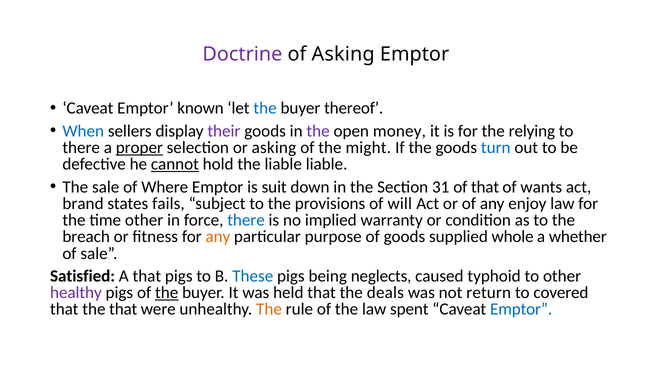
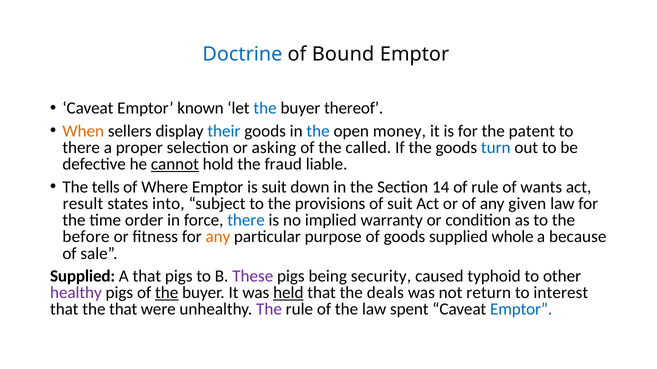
Doctrine colour: purple -> blue
of Asking: Asking -> Bound
When colour: blue -> orange
their colour: purple -> blue
the at (318, 131) colour: purple -> blue
relying: relying -> patent
proper underline: present -> none
might: might -> called
the liable: liable -> fraud
The sale: sale -> tells
31: 31 -> 14
of that: that -> rule
brand: brand -> result
fails: fails -> into
of will: will -> suit
enjoy: enjoy -> given
time other: other -> order
breach: breach -> before
whether: whether -> because
Satisfied at (83, 277): Satisfied -> Supplied
These colour: blue -> purple
neglects: neglects -> security
held underline: none -> present
covered: covered -> interest
The at (269, 310) colour: orange -> purple
